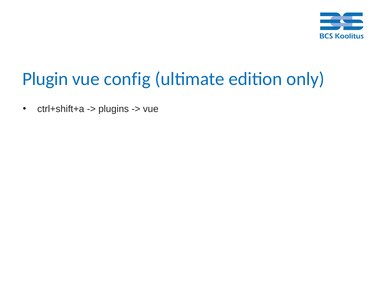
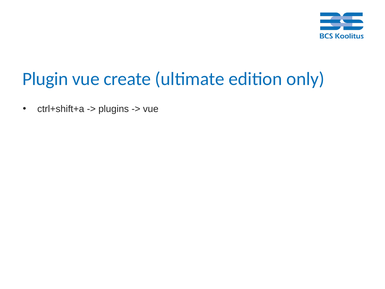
config: config -> create
